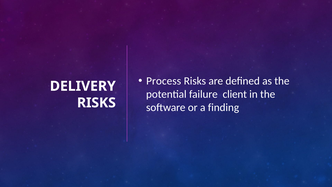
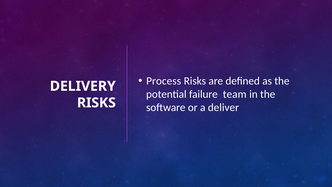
client: client -> team
finding: finding -> deliver
